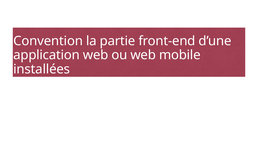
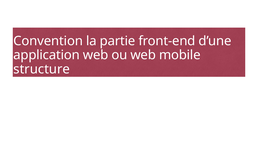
installées: installées -> structure
